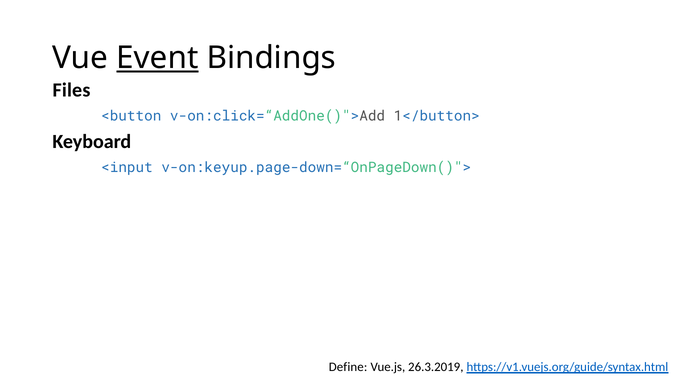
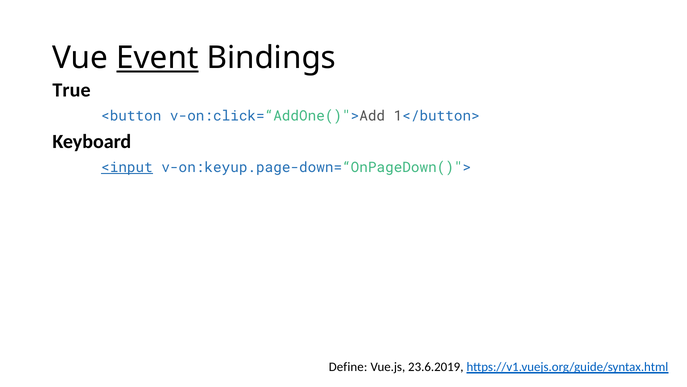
Files: Files -> True
<input underline: none -> present
26.3.2019: 26.3.2019 -> 23.6.2019
